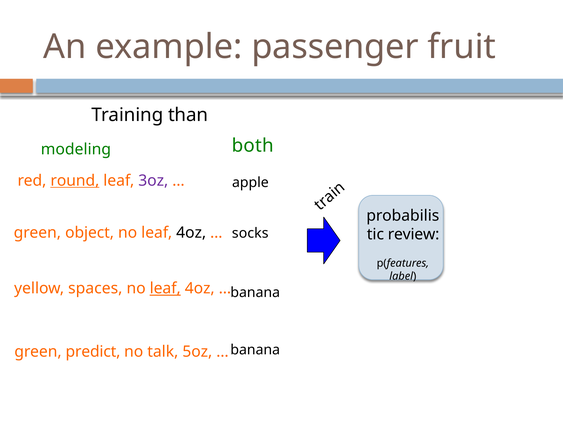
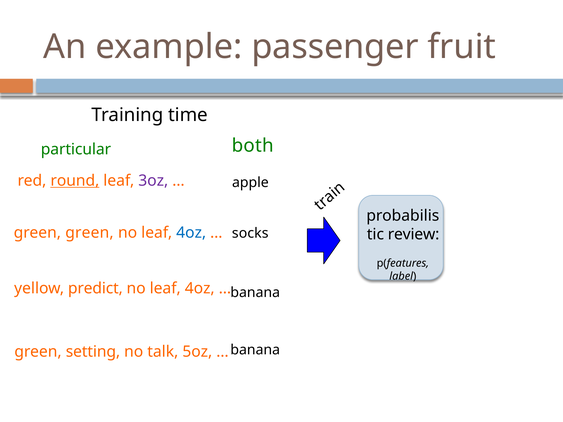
than: than -> time
modeling: modeling -> particular
green object: object -> green
4oz at (191, 233) colour: black -> blue
spaces: spaces -> predict
leaf at (165, 289) underline: present -> none
predict: predict -> setting
